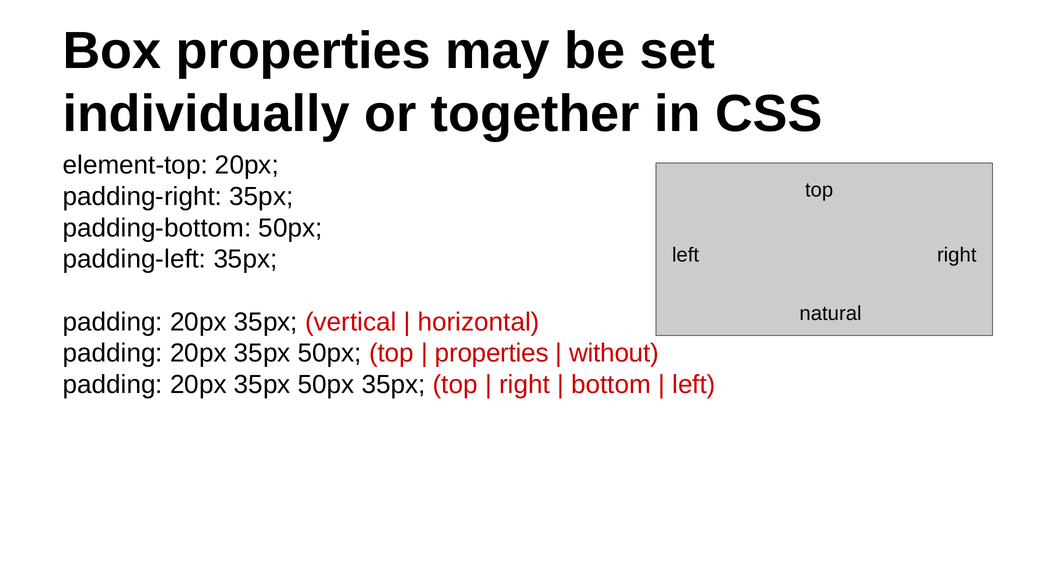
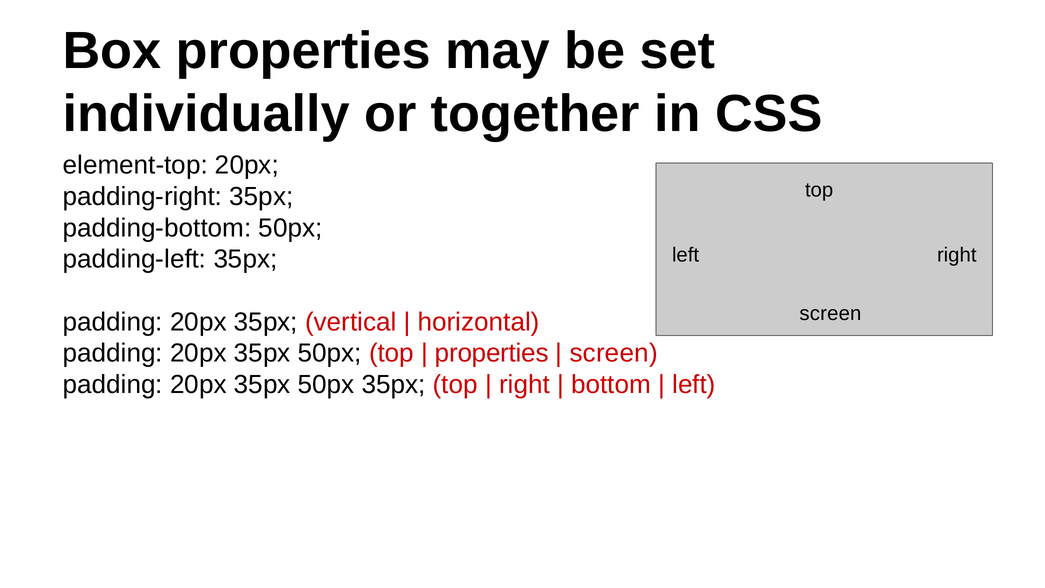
natural at (831, 314): natural -> screen
without at (614, 353): without -> screen
